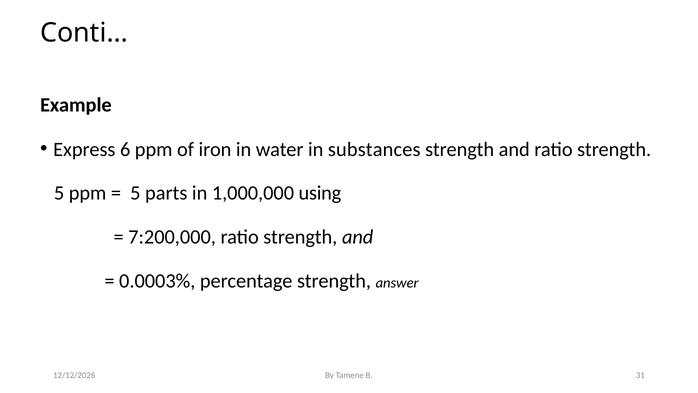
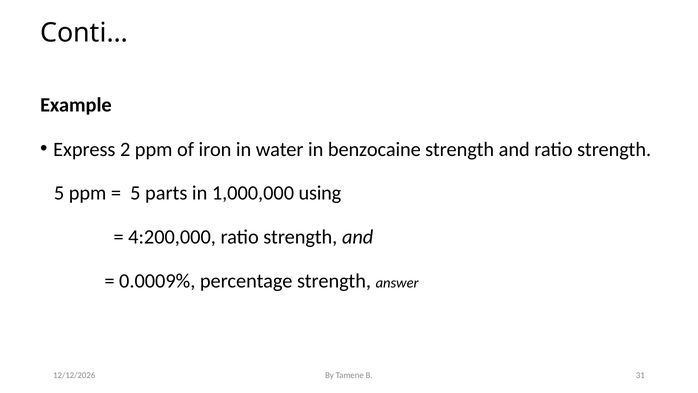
6: 6 -> 2
substances: substances -> benzocaine
7:200,000: 7:200,000 -> 4:200,000
0.0003%: 0.0003% -> 0.0009%
